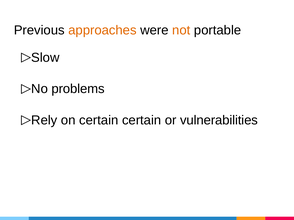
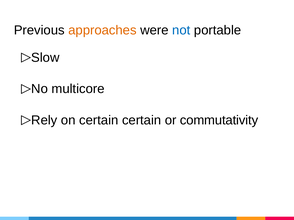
not colour: orange -> blue
problems: problems -> multicore
vulnerabilities: vulnerabilities -> commutativity
